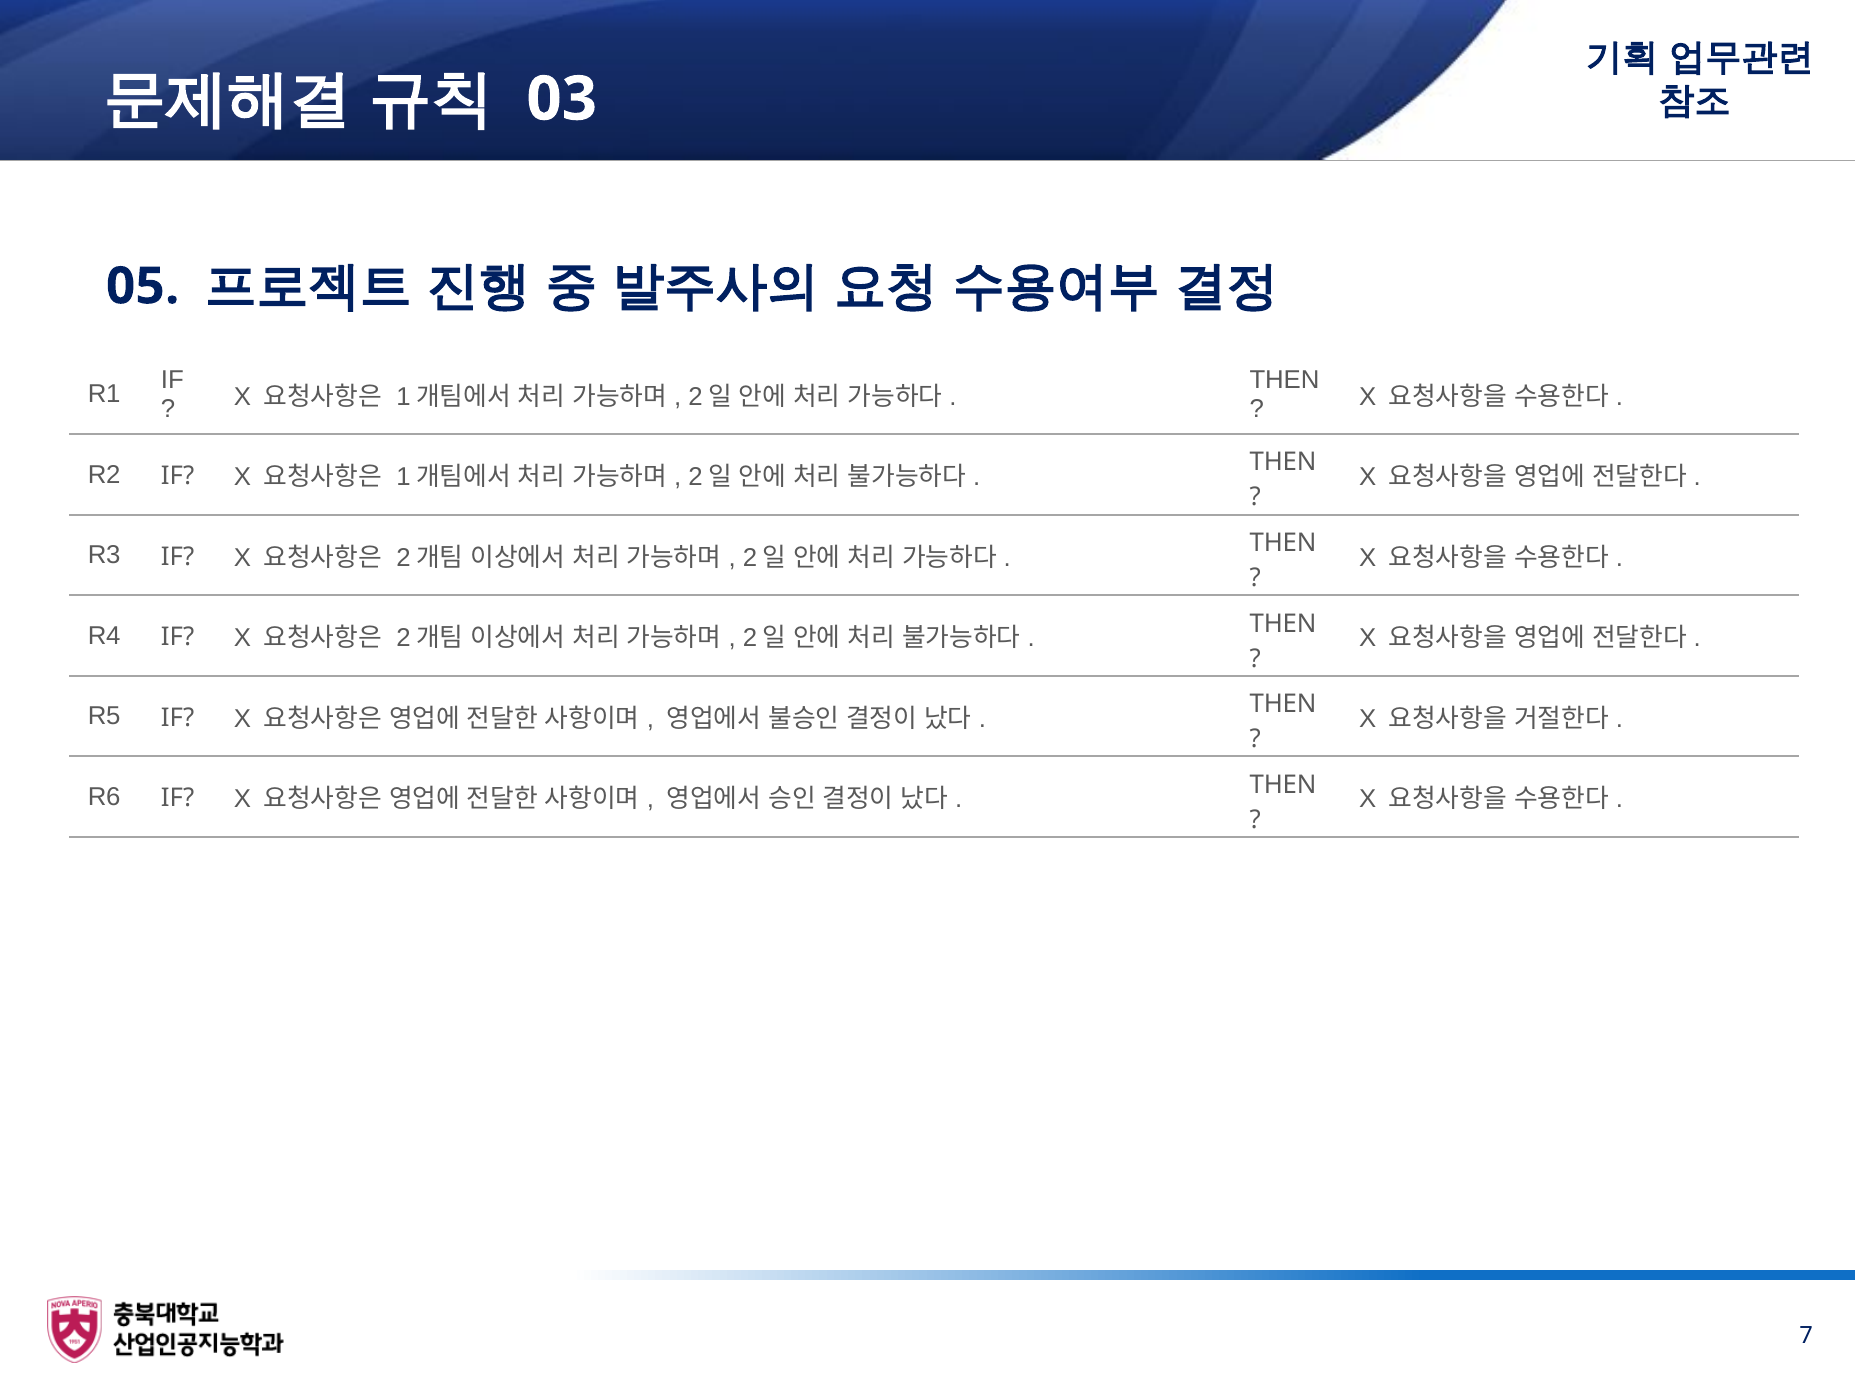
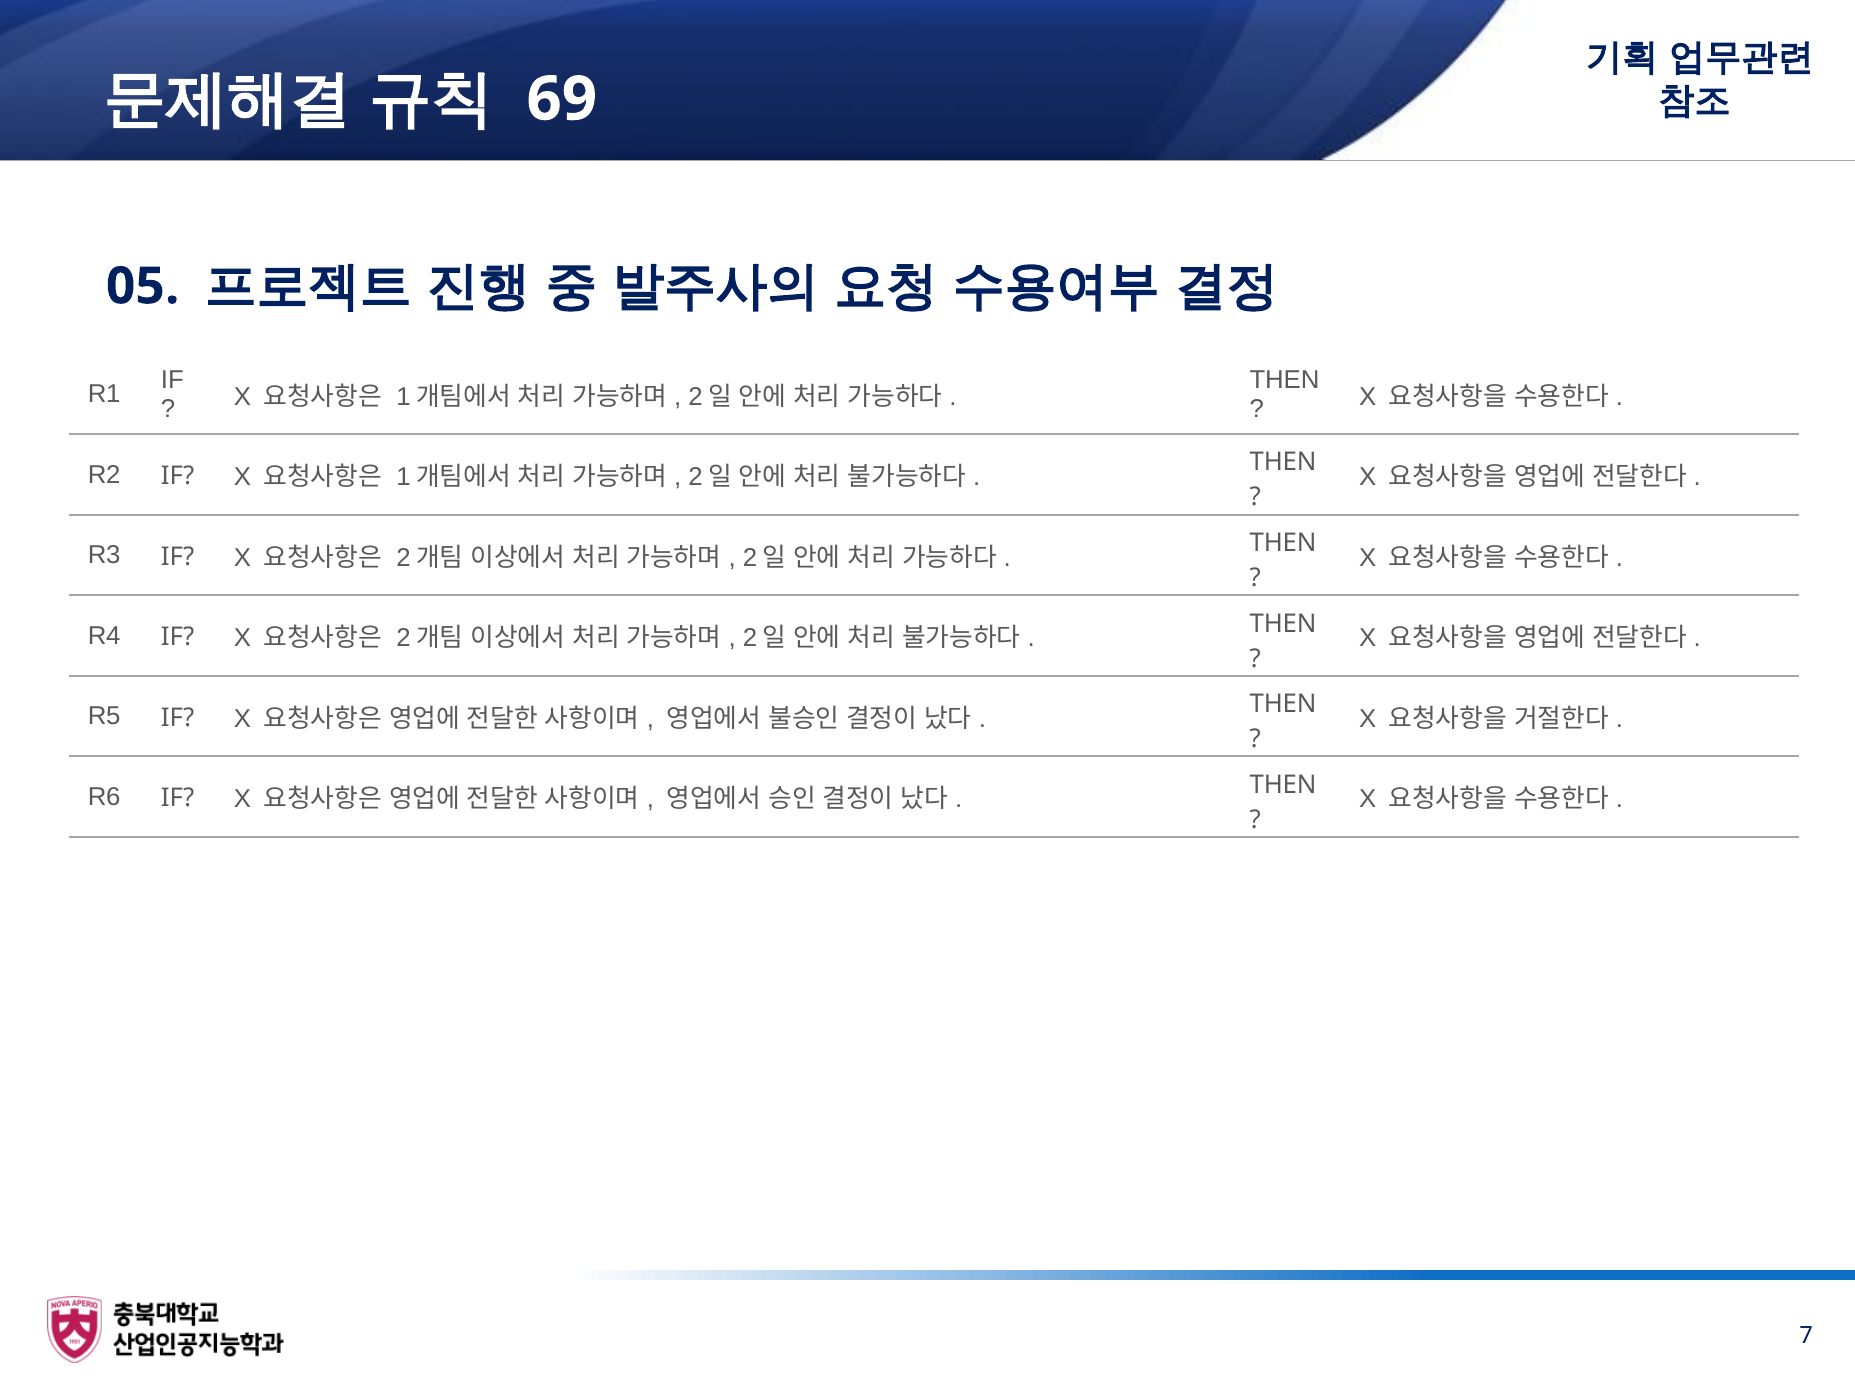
03: 03 -> 69
